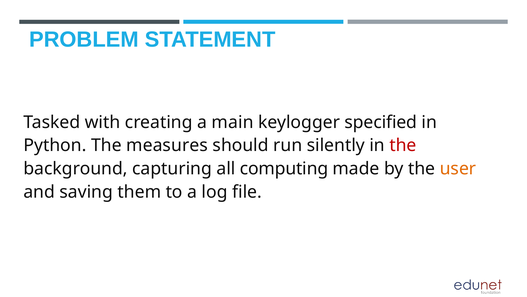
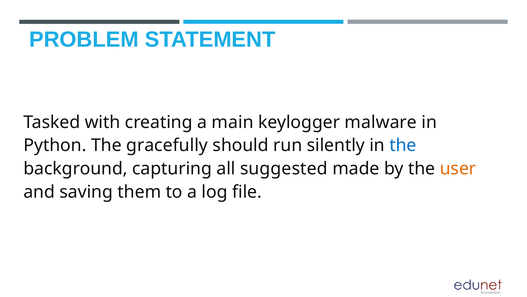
specified: specified -> malware
measures: measures -> gracefully
the at (403, 145) colour: red -> blue
computing: computing -> suggested
